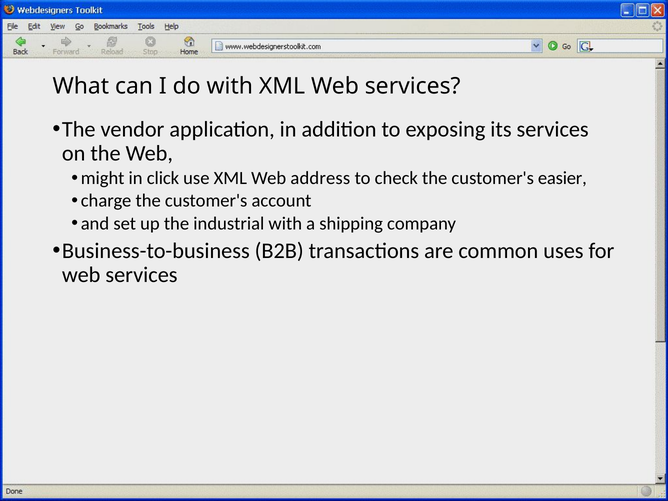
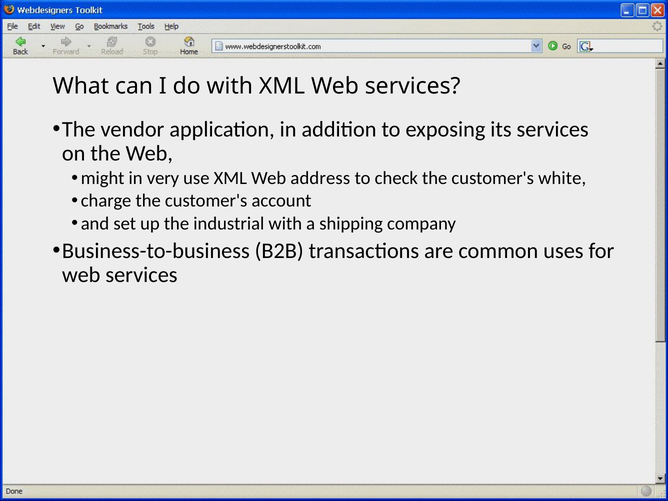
click: click -> very
easier: easier -> white
